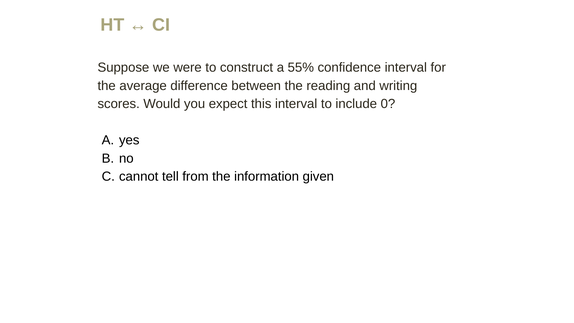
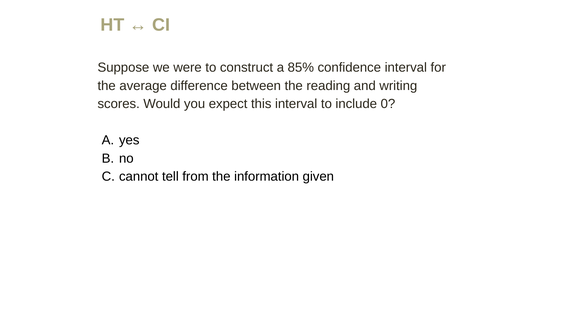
55%: 55% -> 85%
